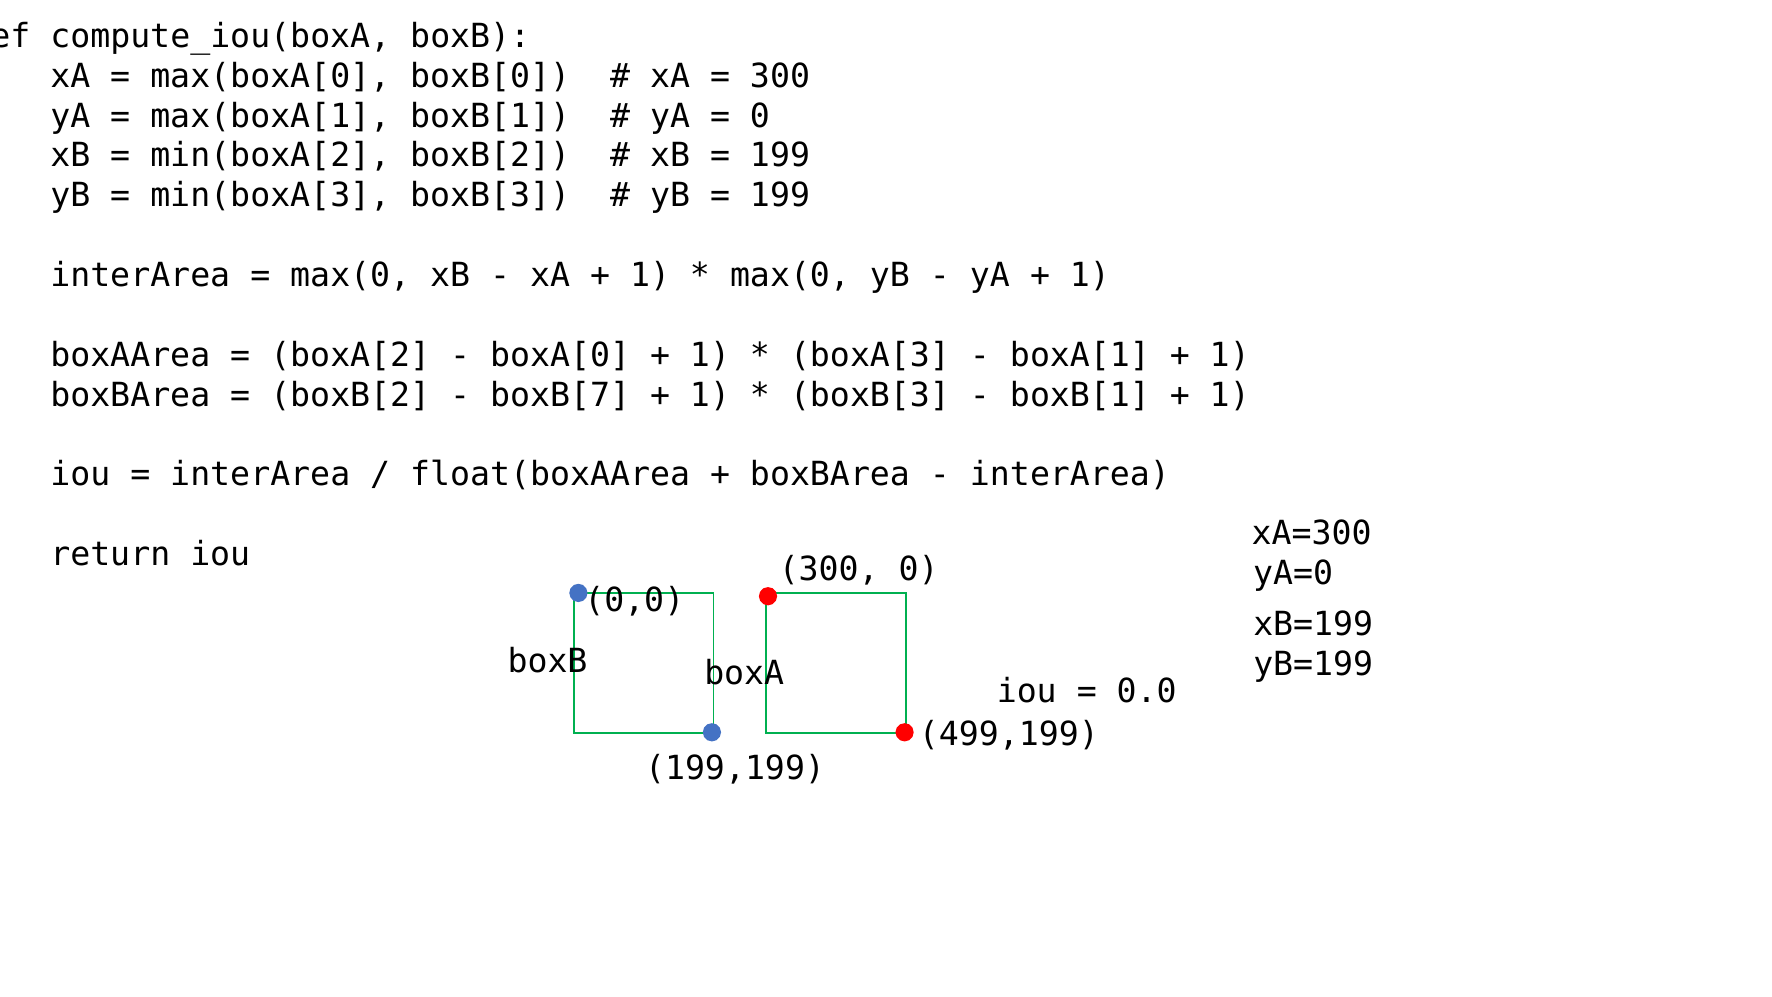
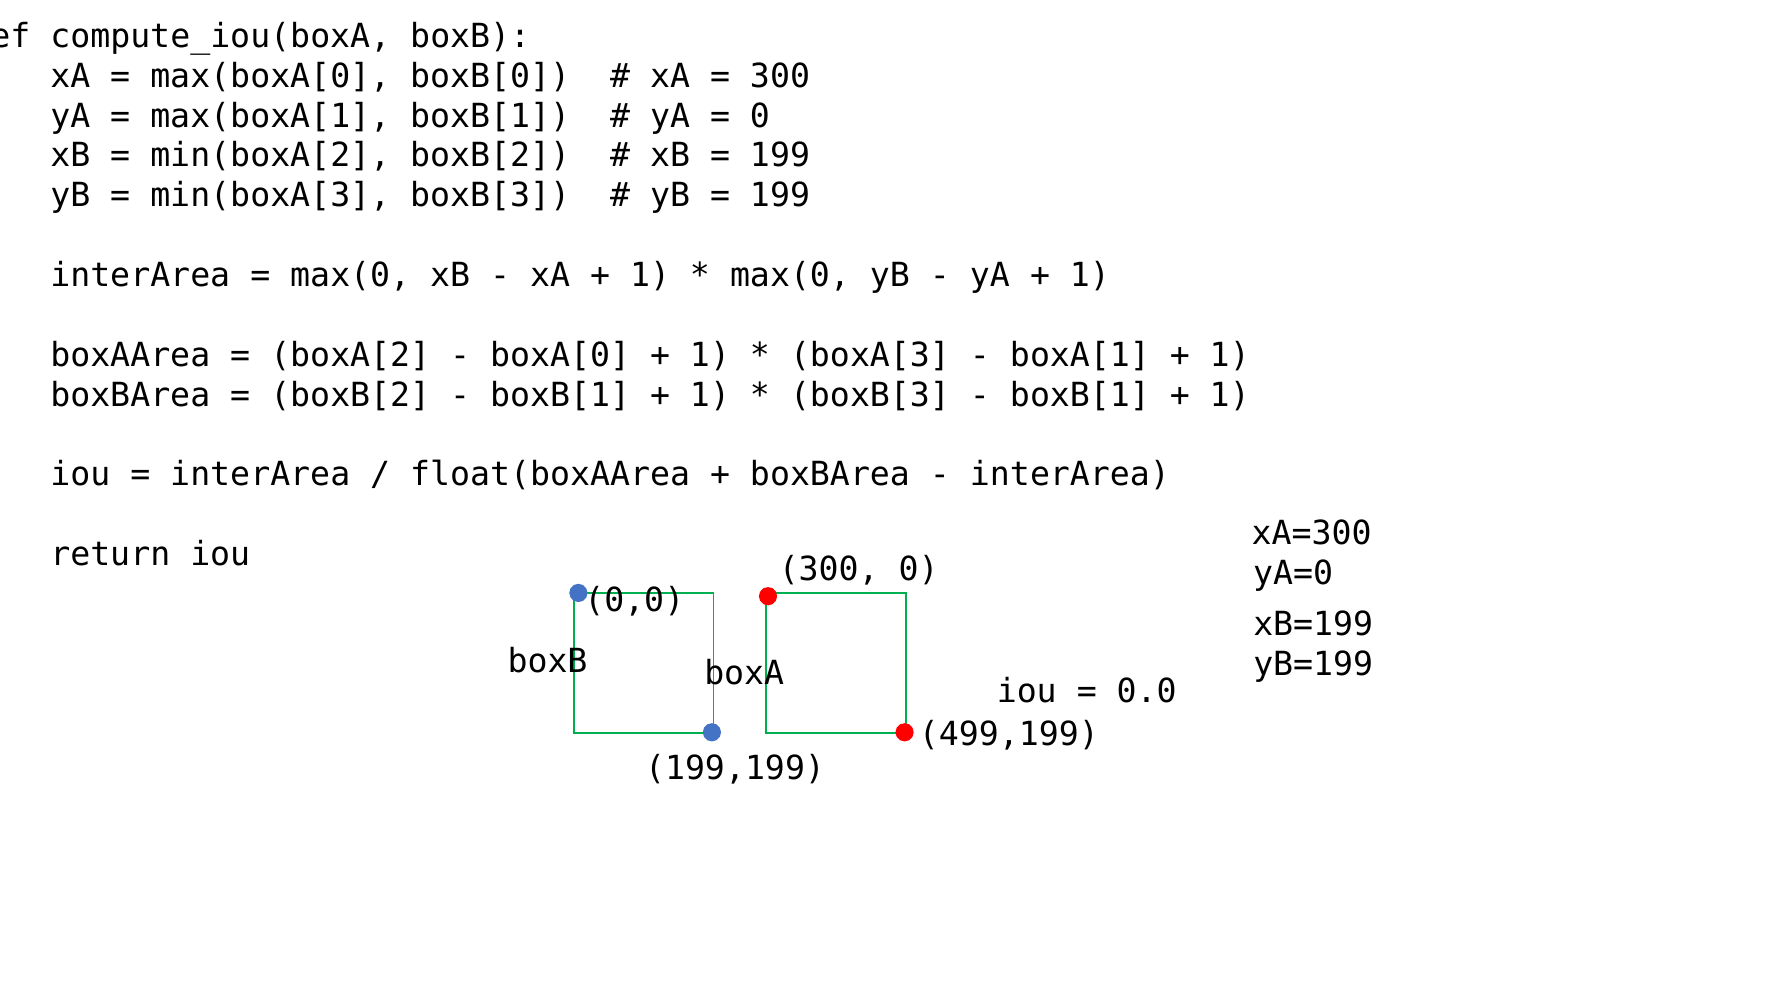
boxB[7 at (560, 395): boxB[7 -> boxB[1
